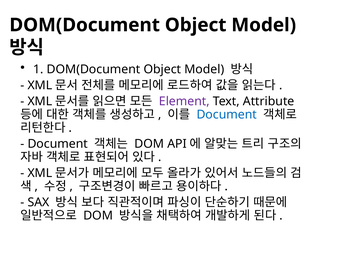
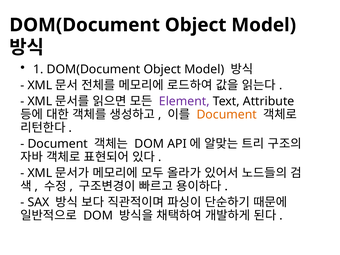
Document at (227, 115) colour: blue -> orange
